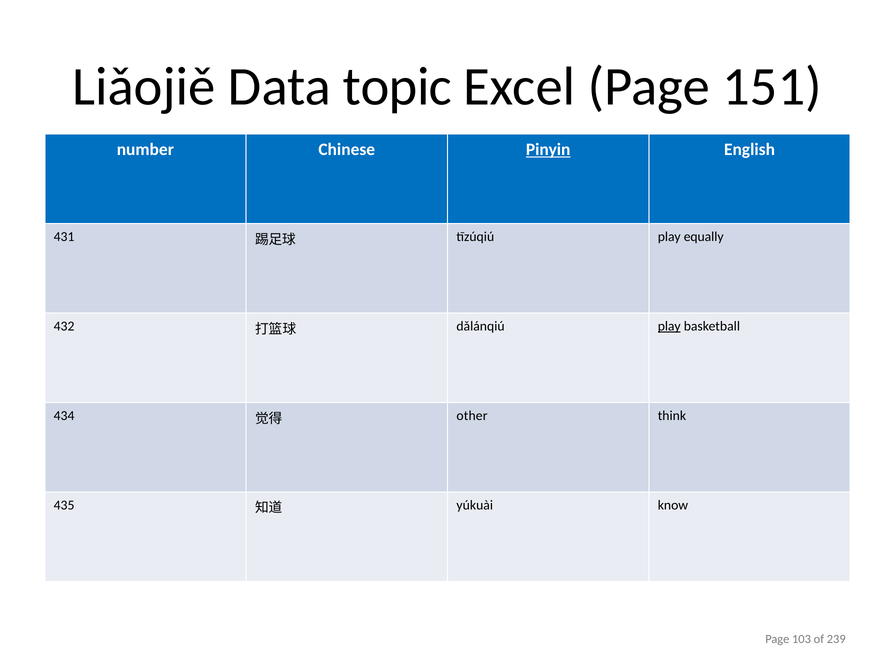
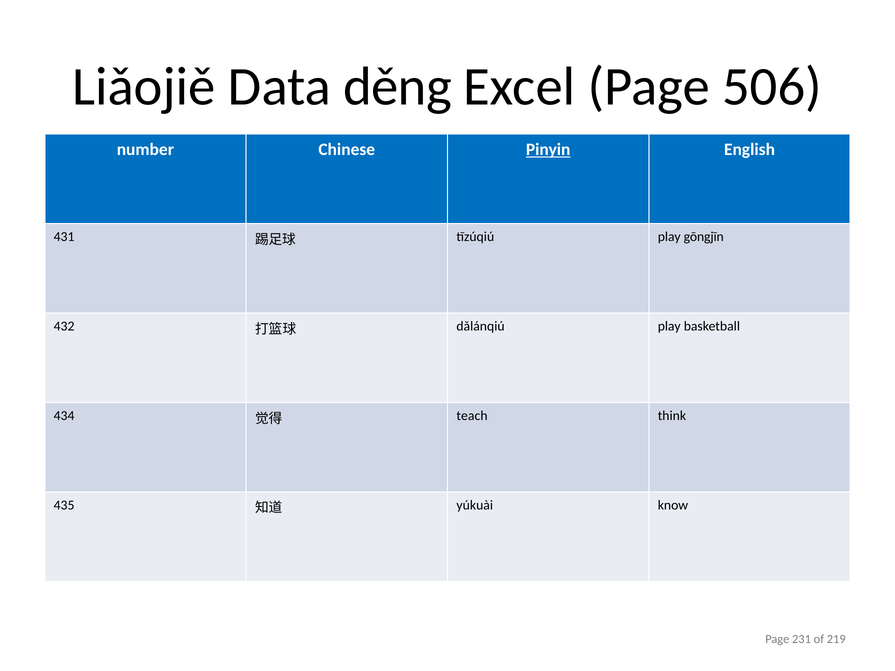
topic: topic -> děng
151: 151 -> 506
equally: equally -> gōngjīn
play at (669, 326) underline: present -> none
other: other -> teach
103: 103 -> 231
239: 239 -> 219
